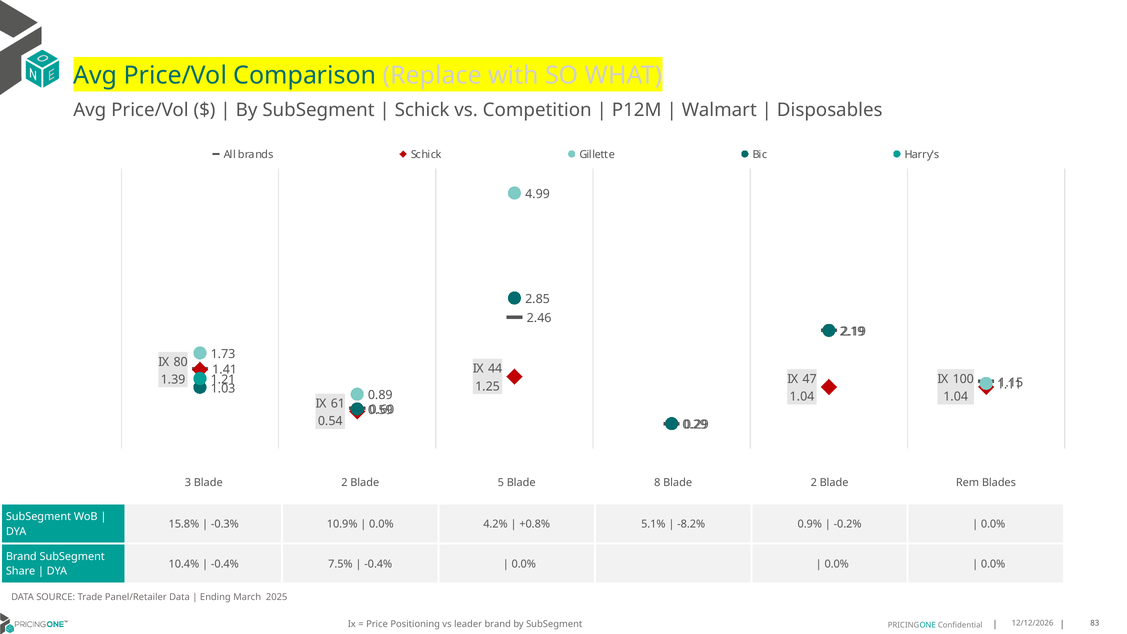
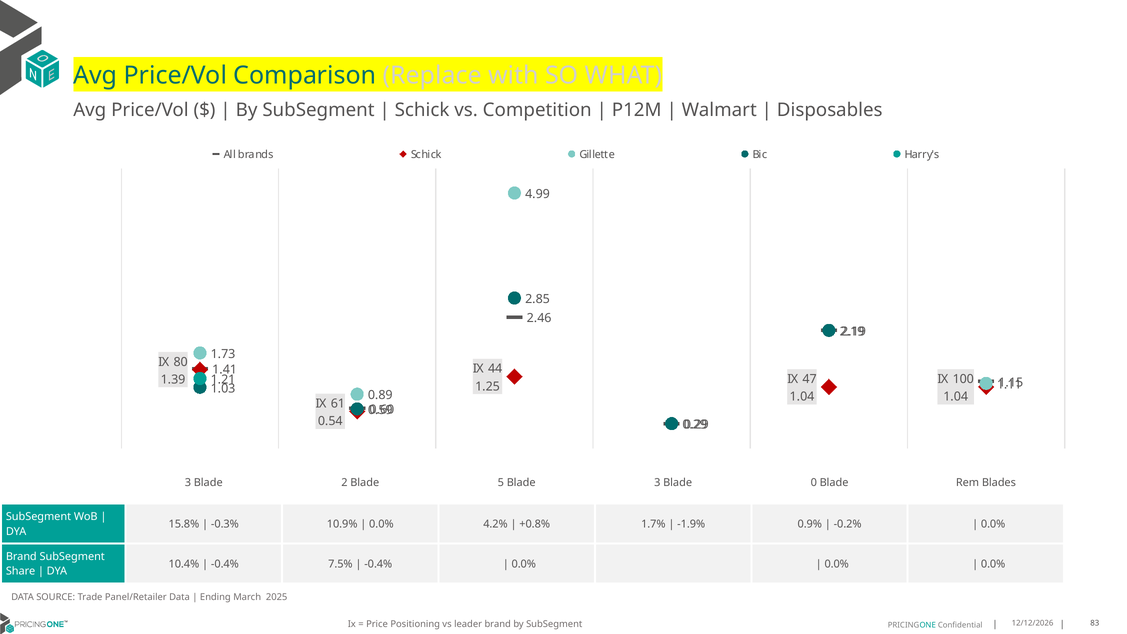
Blade 8: 8 -> 3
2 at (814, 482): 2 -> 0
5.1%: 5.1% -> 1.7%
-8.2%: -8.2% -> -1.9%
